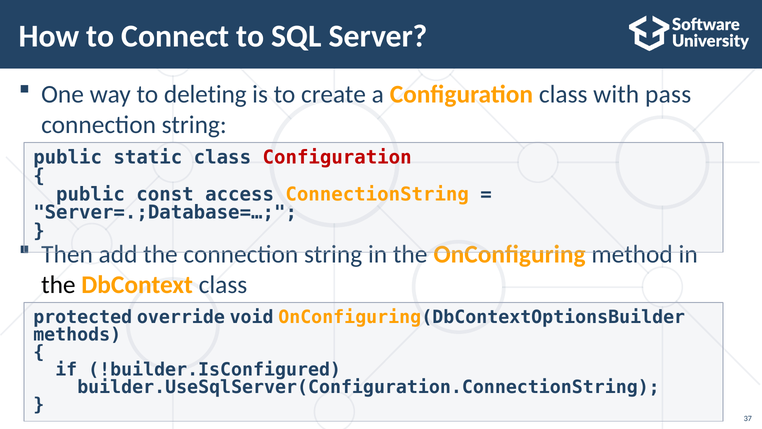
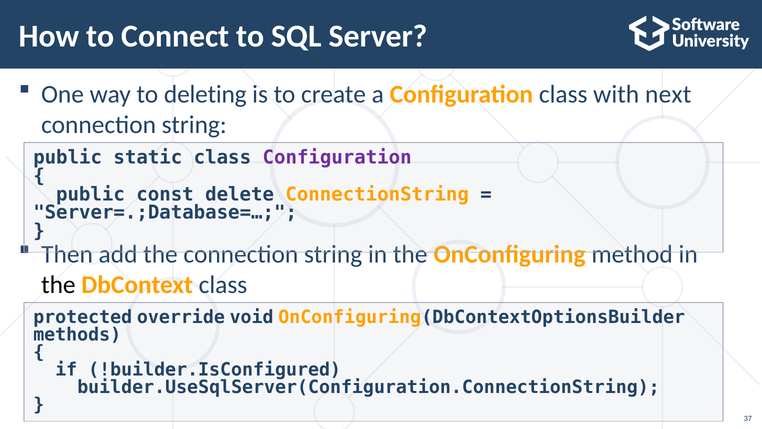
pass: pass -> next
Configuration at (337, 157) colour: red -> purple
access: access -> delete
